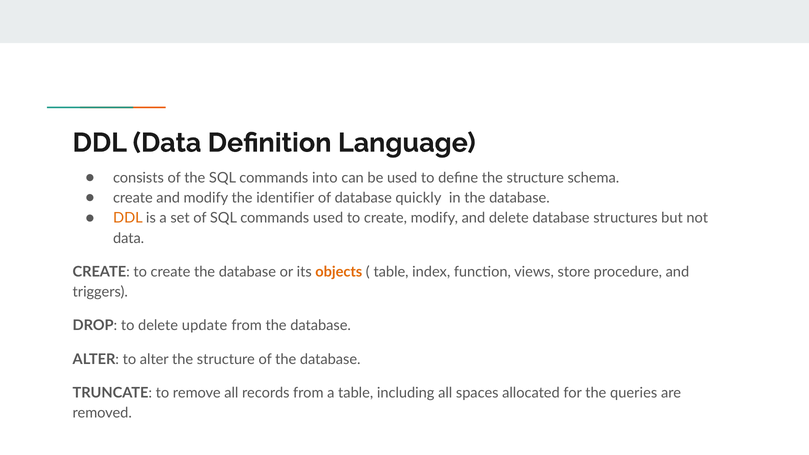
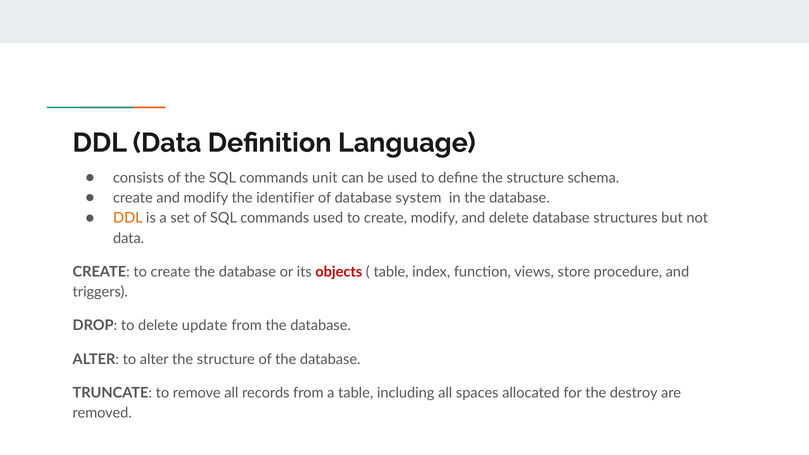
into: into -> unit
quickly: quickly -> system
objects colour: orange -> red
queries: queries -> destroy
